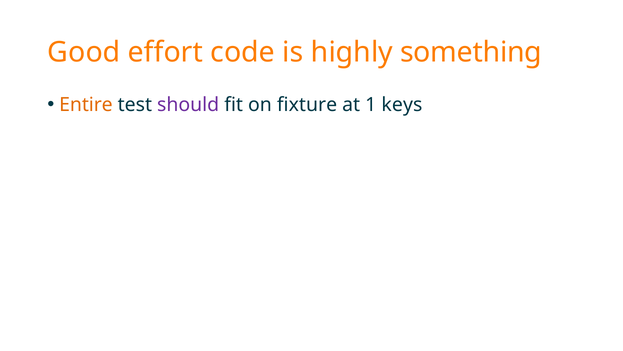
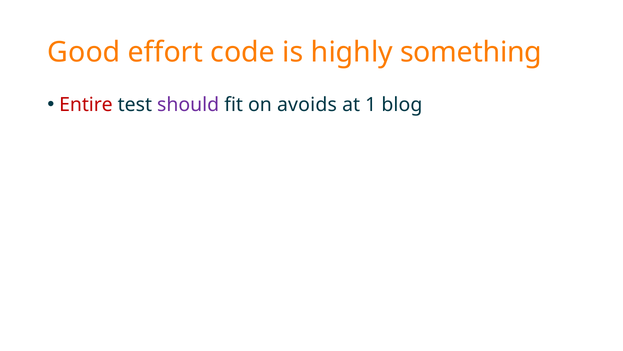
Entire colour: orange -> red
fixture: fixture -> avoids
keys: keys -> blog
